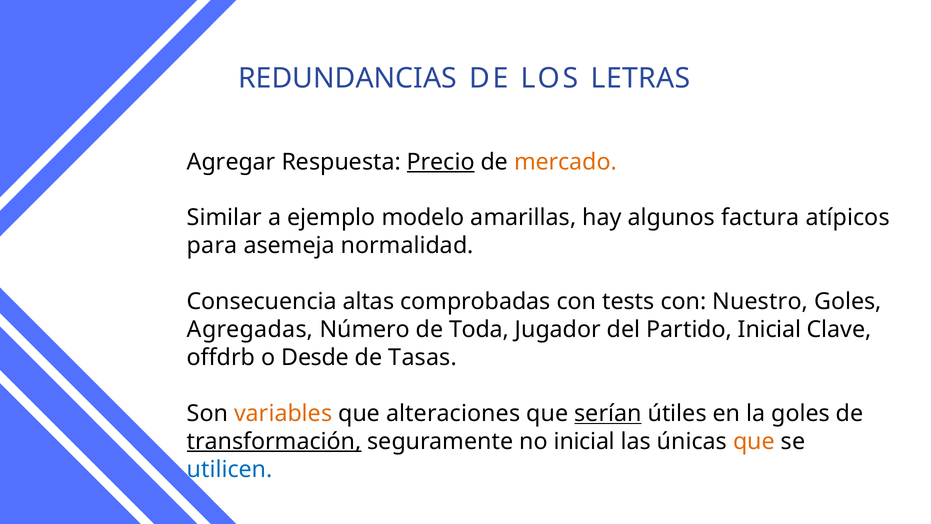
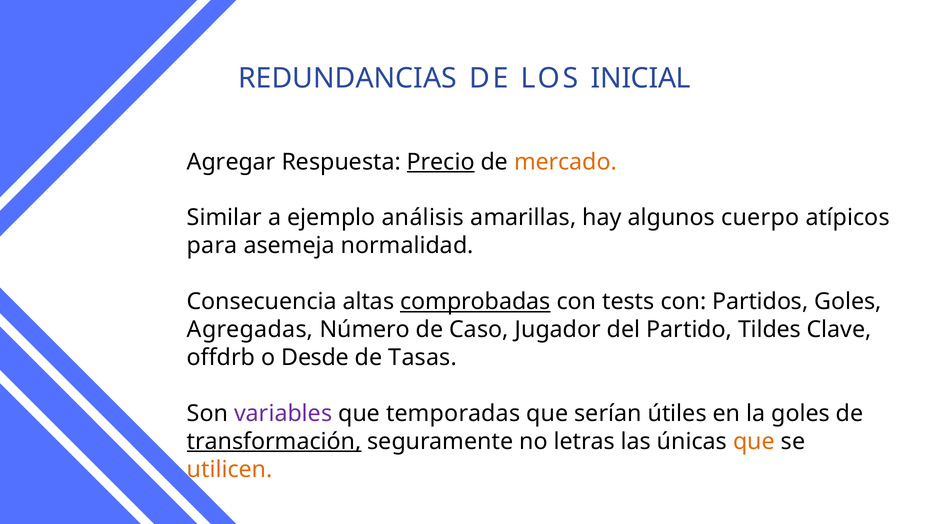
LETRAS: LETRAS -> INICIAL
modelo: modelo -> análisis
factura: factura -> cuerpo
comprobadas underline: none -> present
Nuestro: Nuestro -> Partidos
Toda: Toda -> Caso
Partido Inicial: Inicial -> Tildes
variables colour: orange -> purple
alteraciones: alteraciones -> temporadas
serían underline: present -> none
no inicial: inicial -> letras
utilicen colour: blue -> orange
